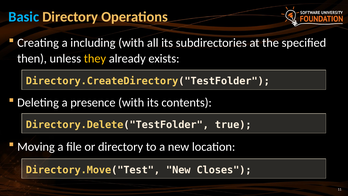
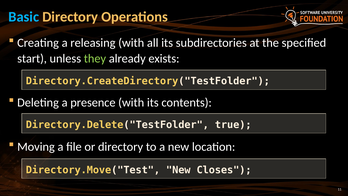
including: including -> releasing
then: then -> start
they colour: yellow -> light green
